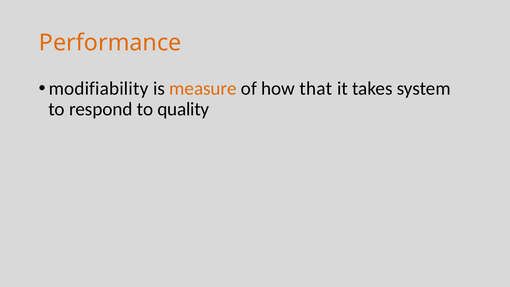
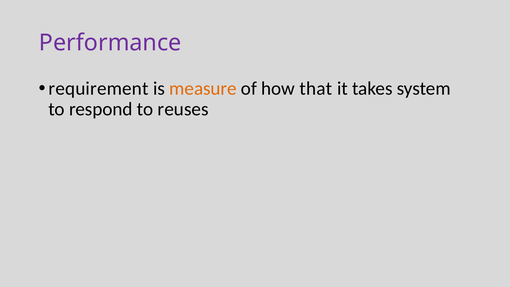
Performance colour: orange -> purple
modifiability: modifiability -> requirement
quality: quality -> reuses
